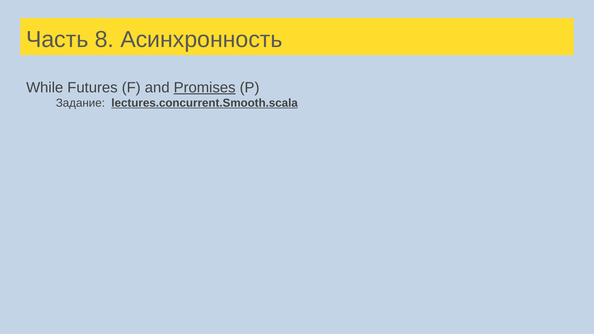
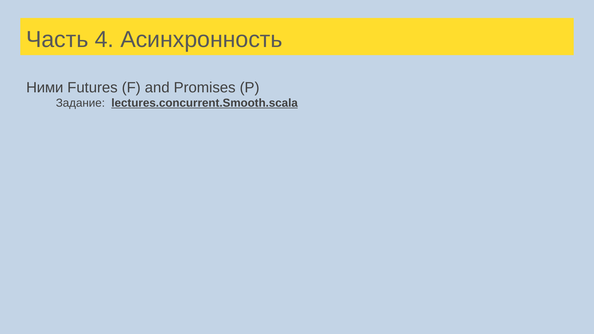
8: 8 -> 4
While: While -> Ними
Promises underline: present -> none
